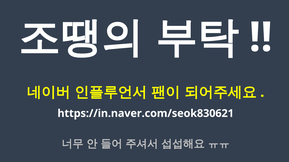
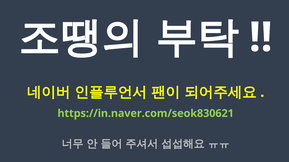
https://in.naver.com/seok830621 colour: white -> light green
